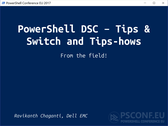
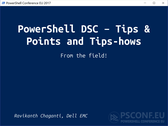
Switch: Switch -> Points
